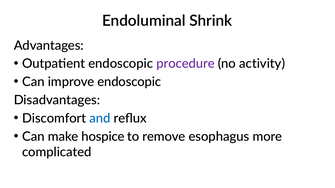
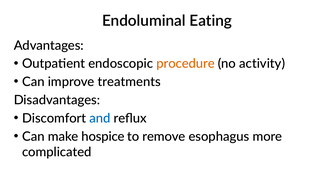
Shrink: Shrink -> Eating
procedure colour: purple -> orange
improve endoscopic: endoscopic -> treatments
